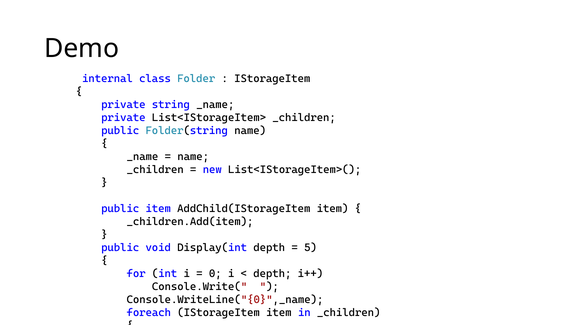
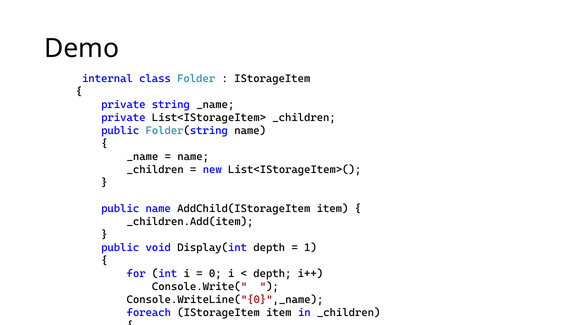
public item: item -> name
5: 5 -> 1
